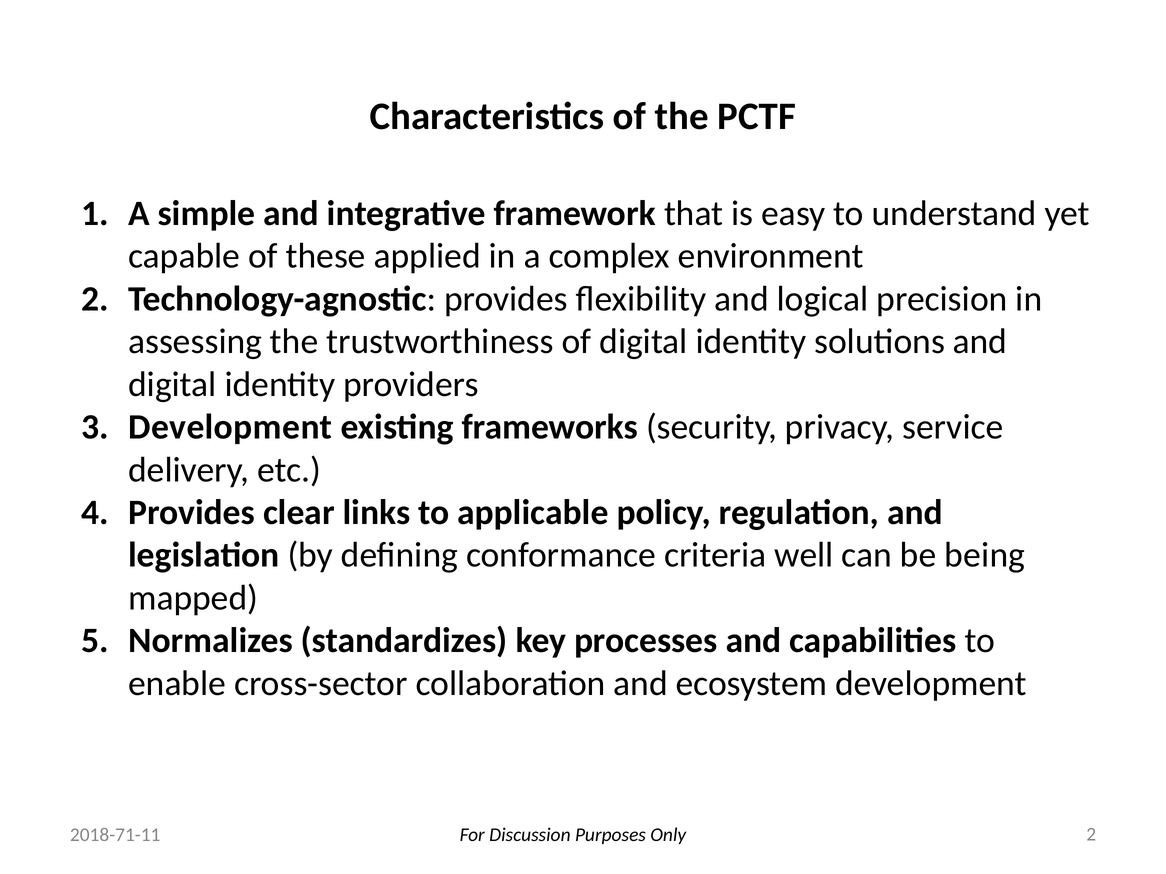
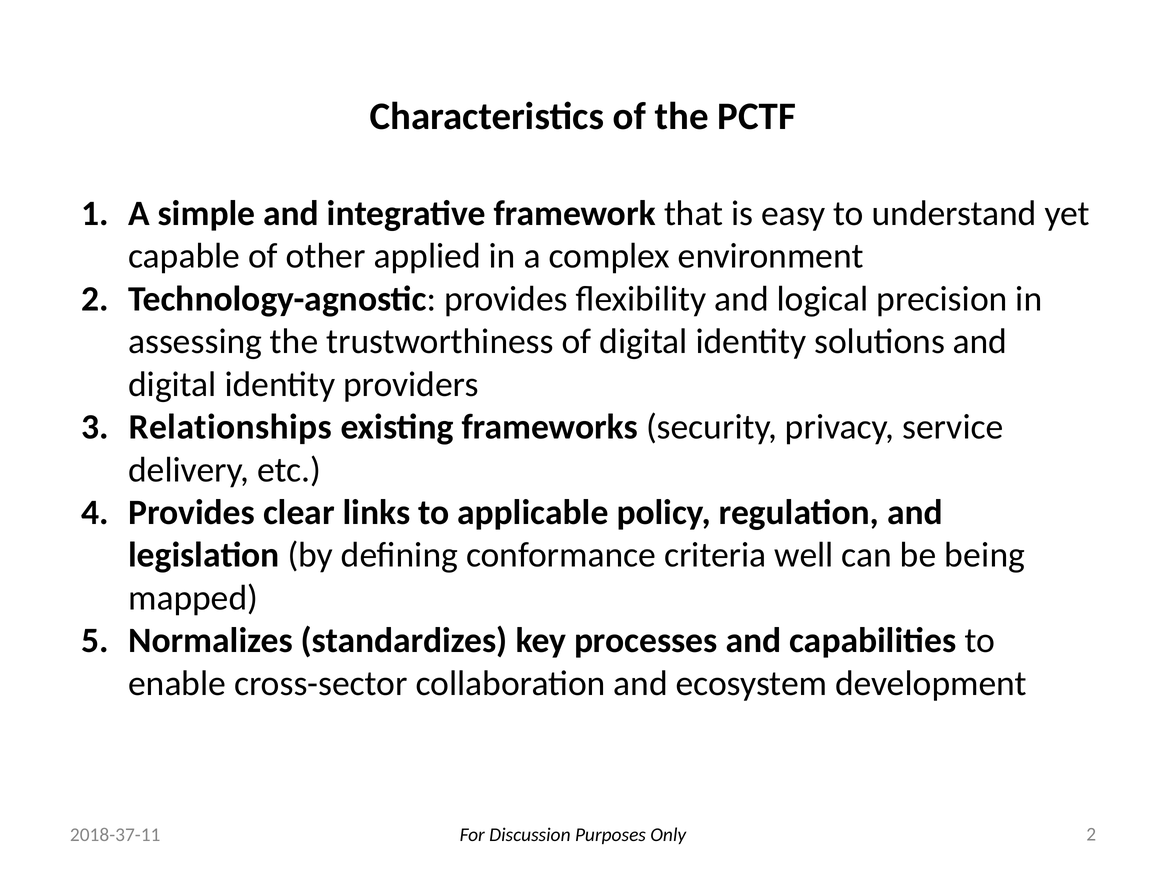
these: these -> other
Development at (230, 427): Development -> Relationships
2018-71-11: 2018-71-11 -> 2018-37-11
